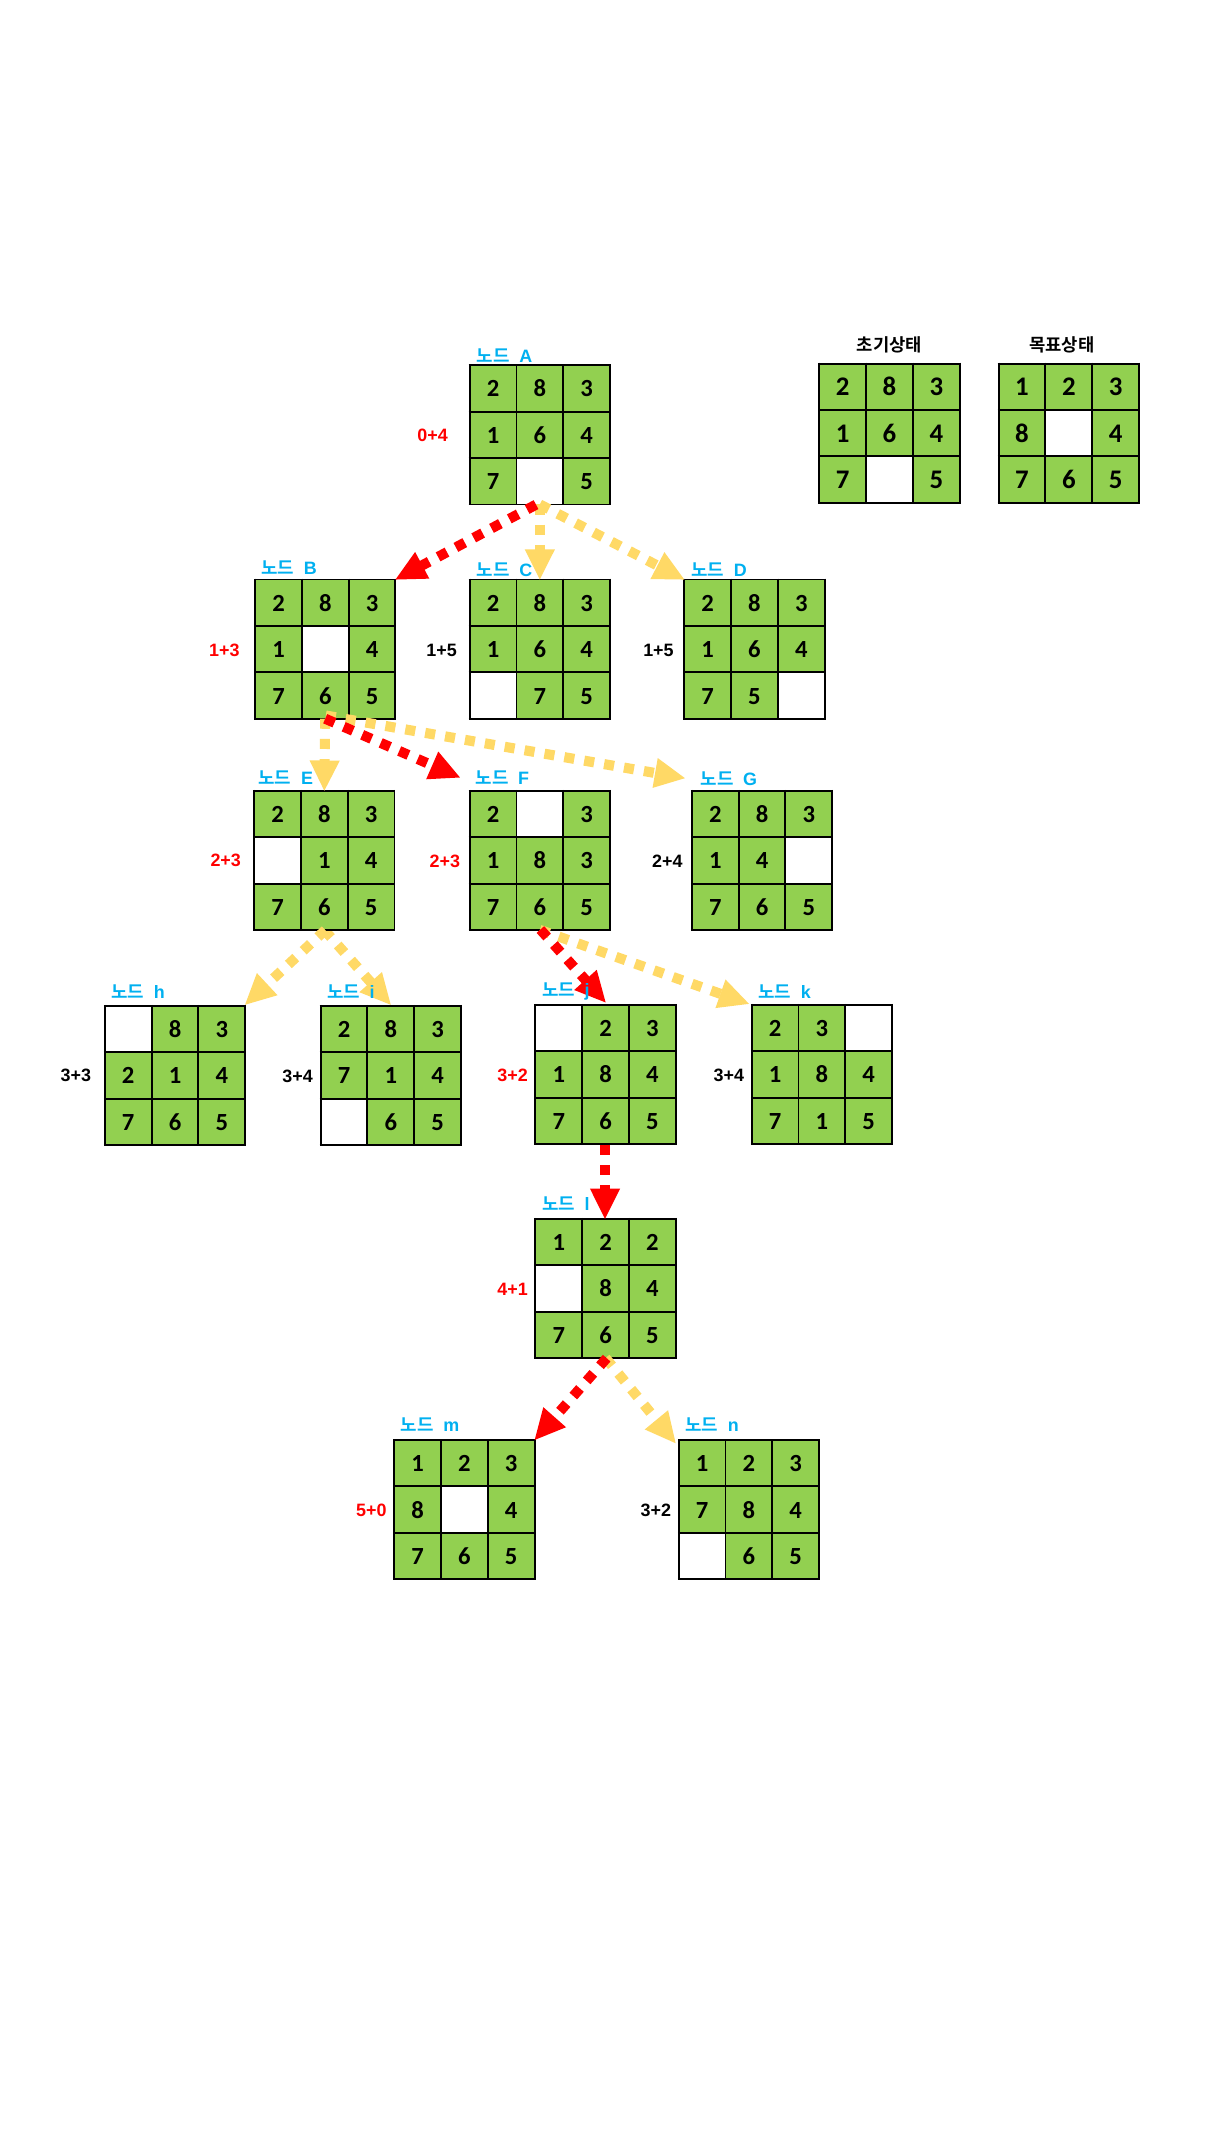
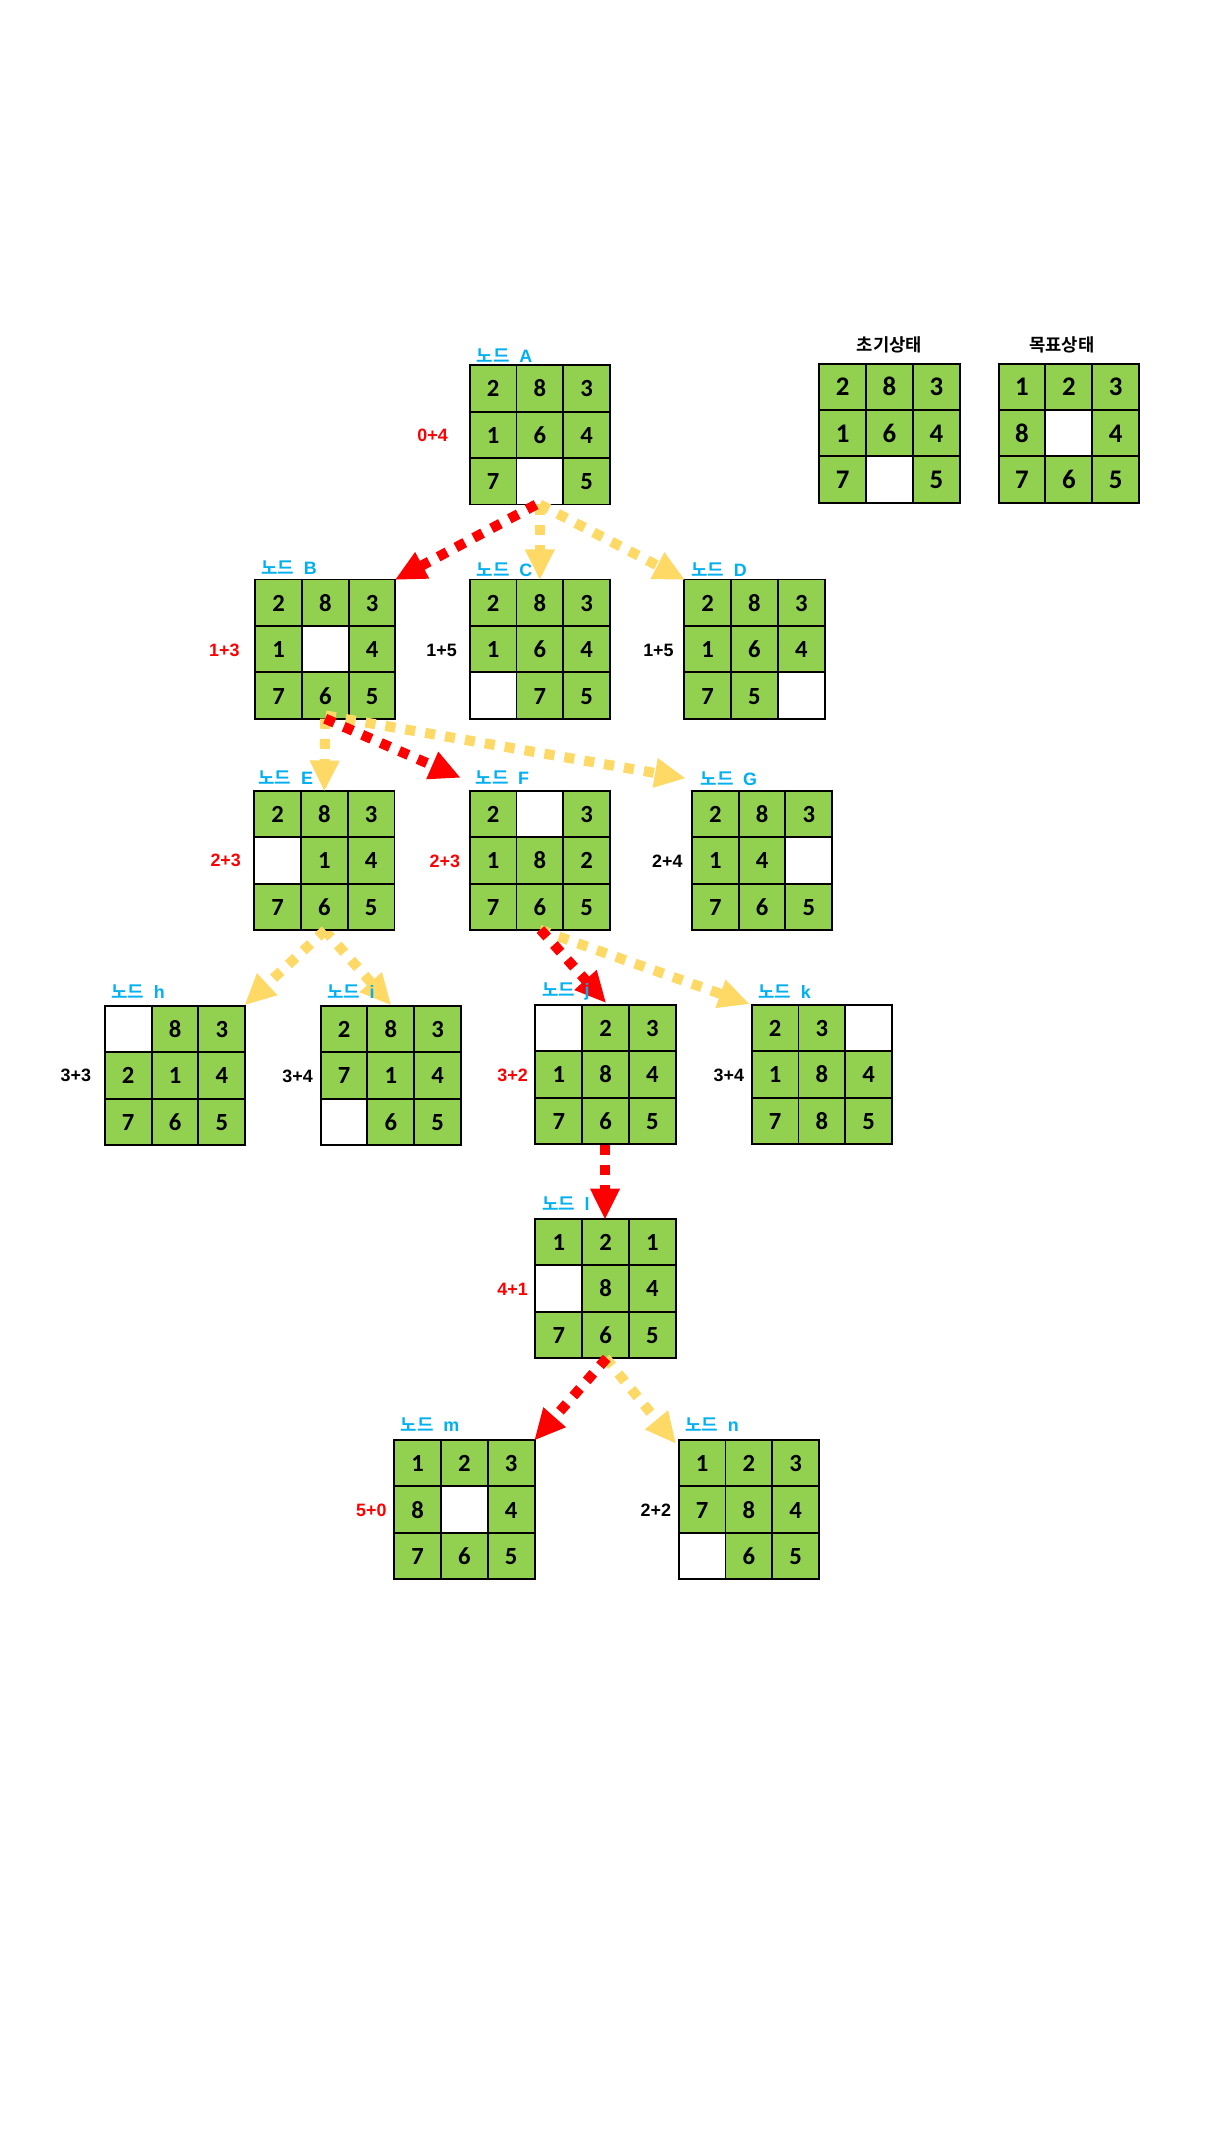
1 8 3: 3 -> 2
1 at (822, 1121): 1 -> 8
1 2 2: 2 -> 1
3+2 at (656, 1510): 3+2 -> 2+2
